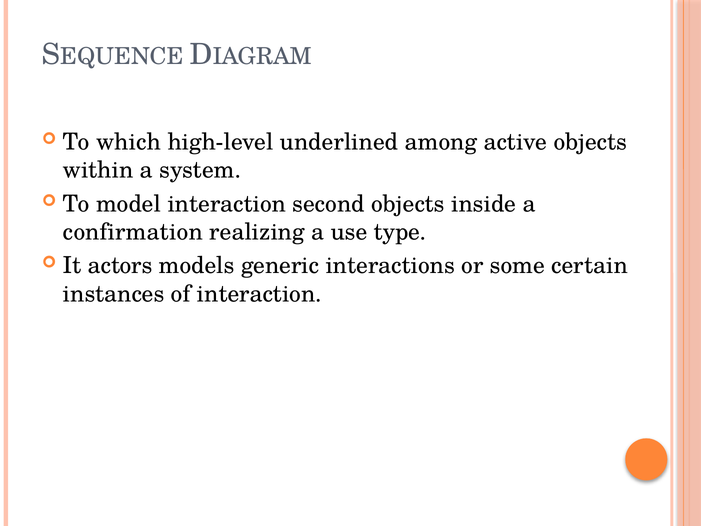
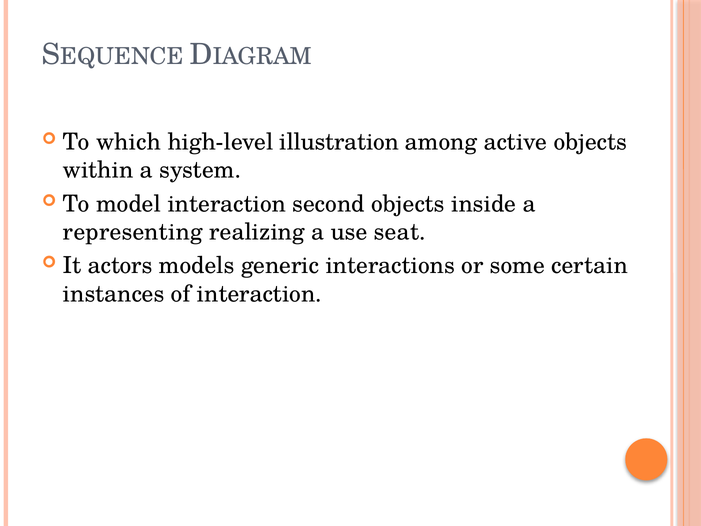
underlined: underlined -> illustration
confirmation: confirmation -> representing
type: type -> seat
